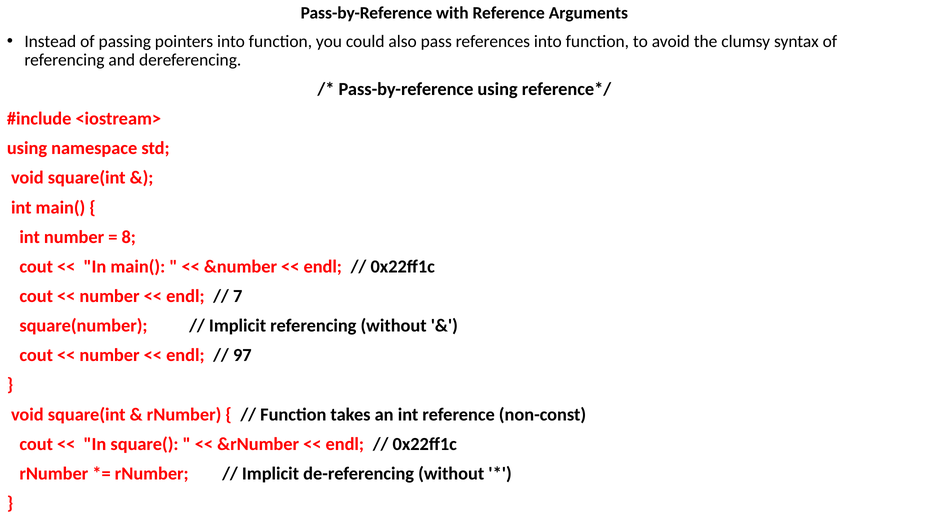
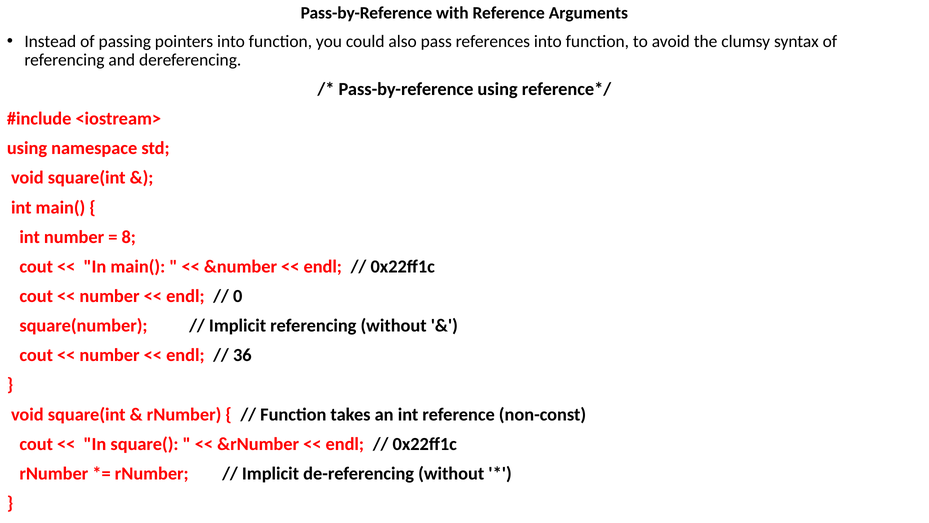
7: 7 -> 0
97: 97 -> 36
